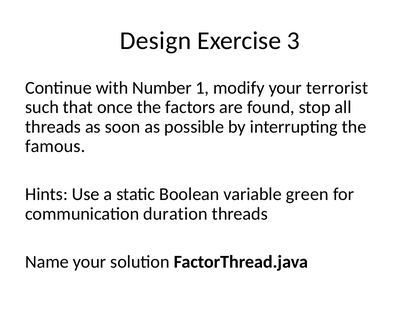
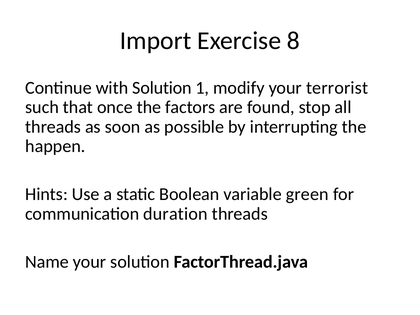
Design: Design -> Import
3: 3 -> 8
with Number: Number -> Solution
famous: famous -> happen
